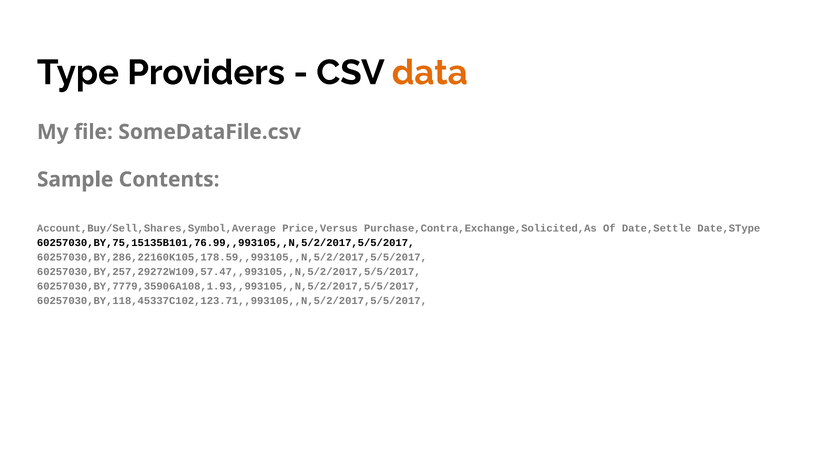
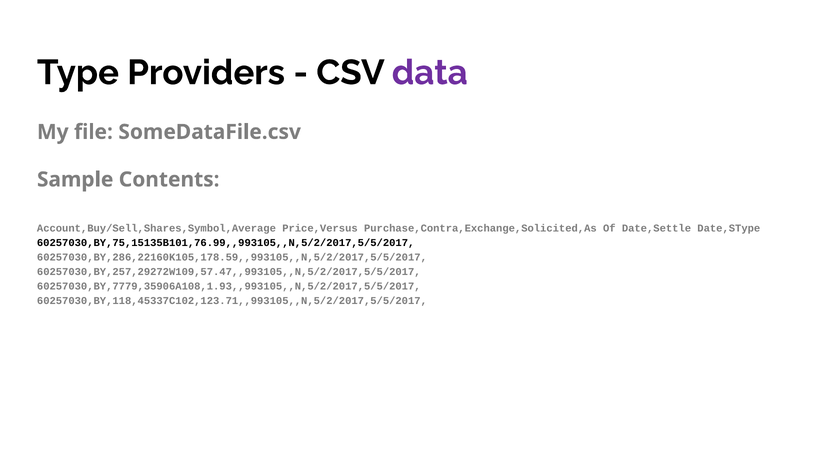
data colour: orange -> purple
